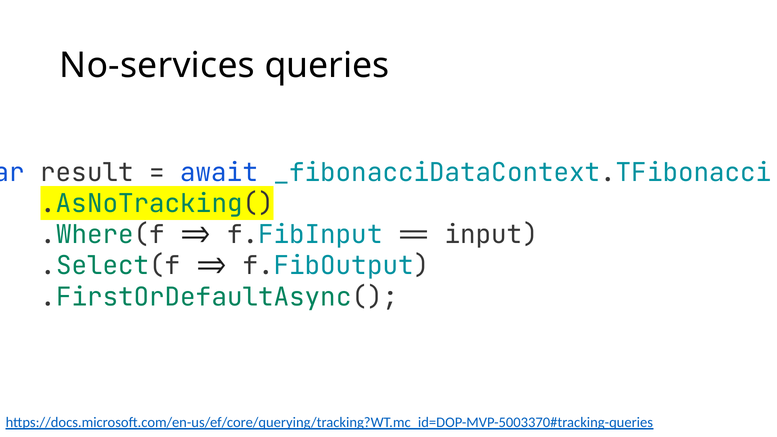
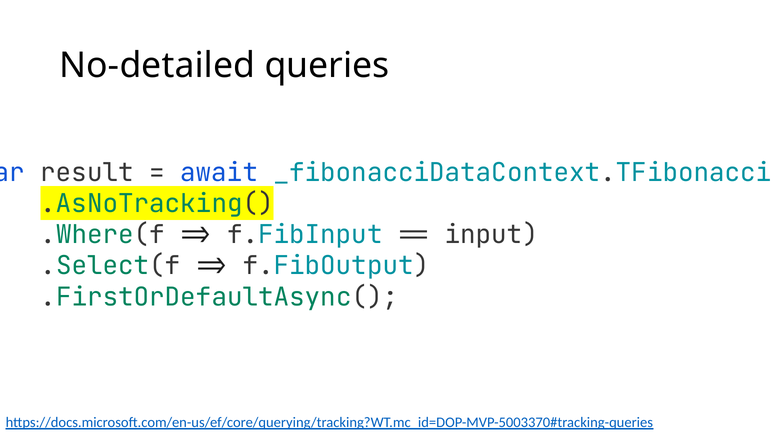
No-services: No-services -> No-detailed
